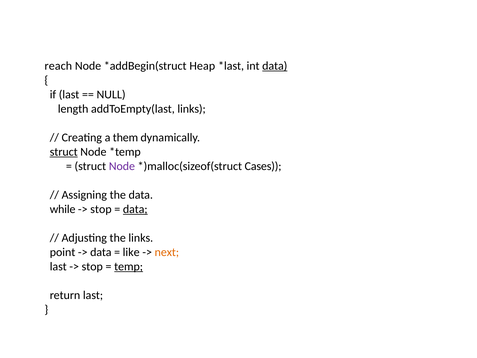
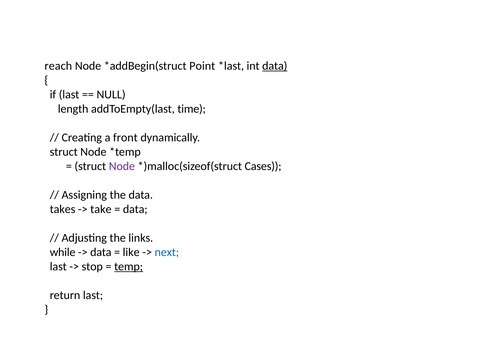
Heap: Heap -> Point
addToEmpty(last links: links -> time
them: them -> front
struct at (64, 152) underline: present -> none
while: while -> takes
stop at (101, 209): stop -> take
data at (135, 209) underline: present -> none
point: point -> while
next colour: orange -> blue
